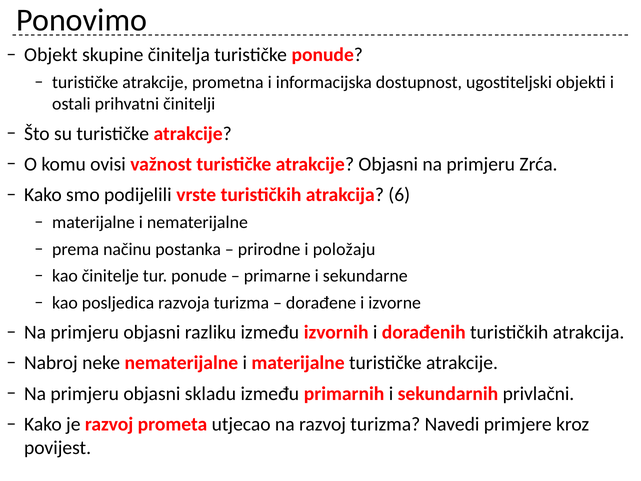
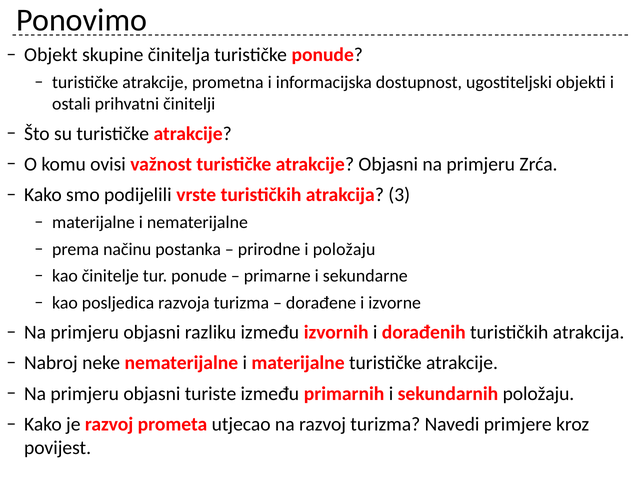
6: 6 -> 3
skladu: skladu -> turiste
sekundarnih privlačni: privlačni -> položaju
